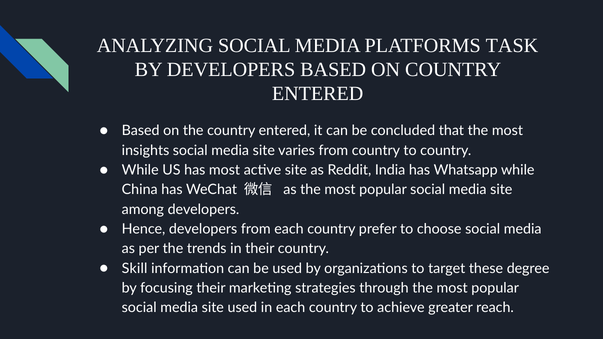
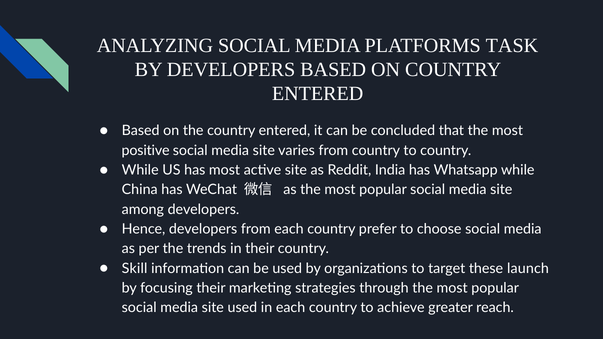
insights: insights -> positive
degree: degree -> launch
